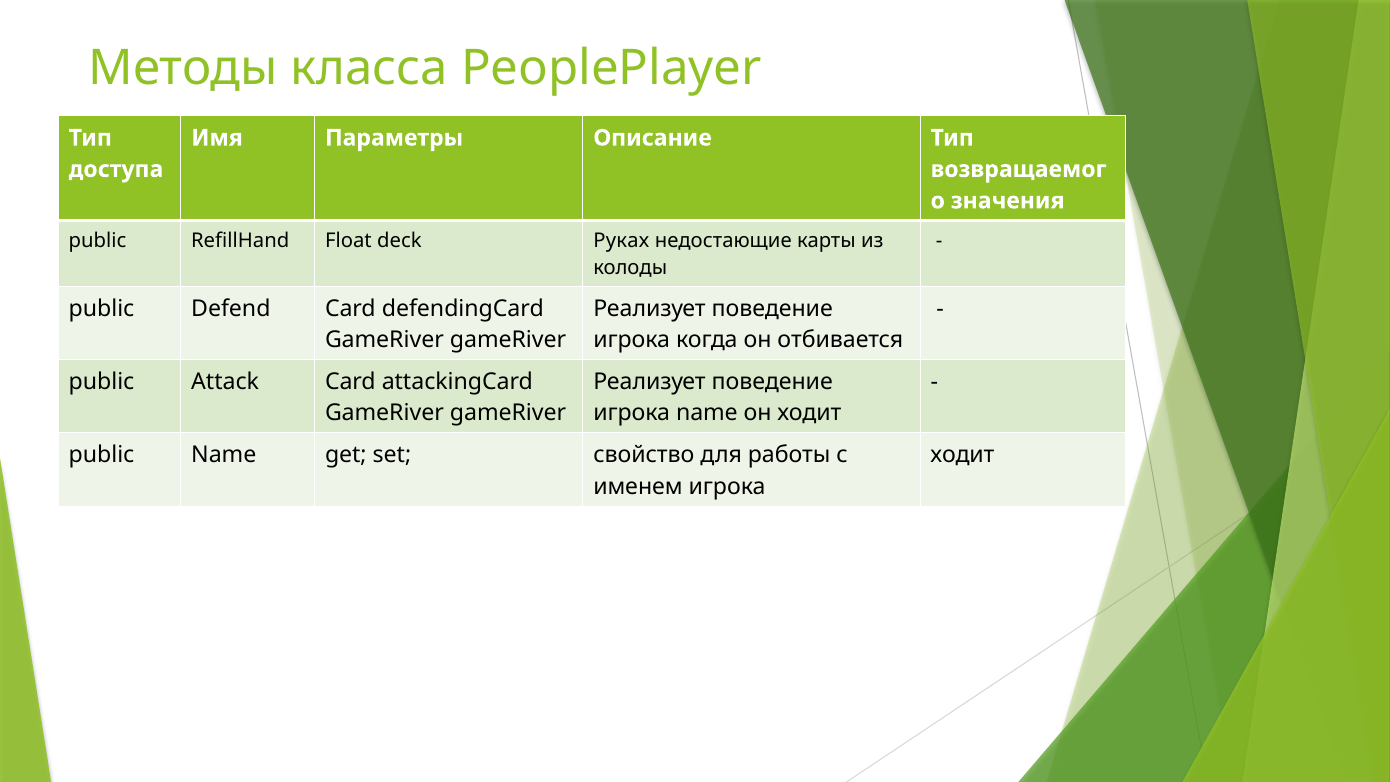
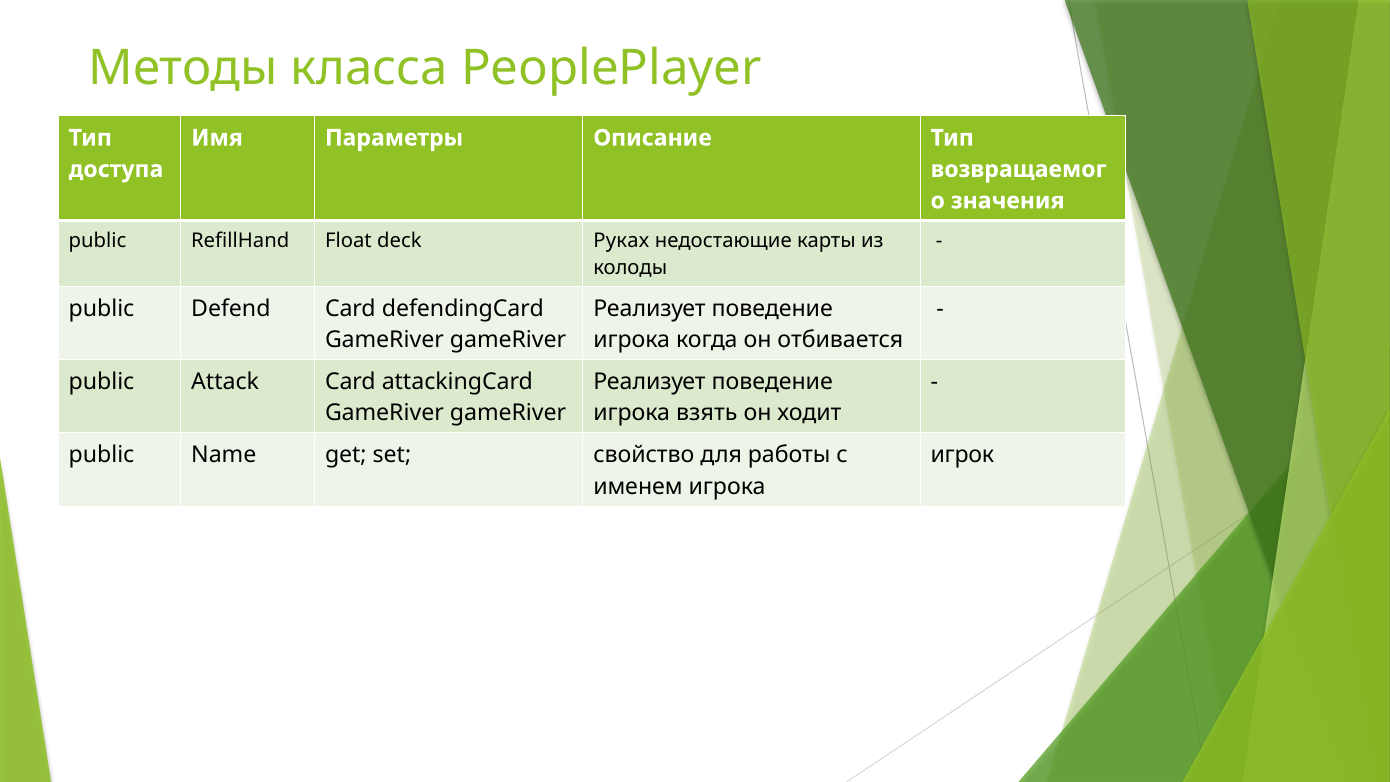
игрока name: name -> взять
ходит at (962, 455): ходит -> игрок
